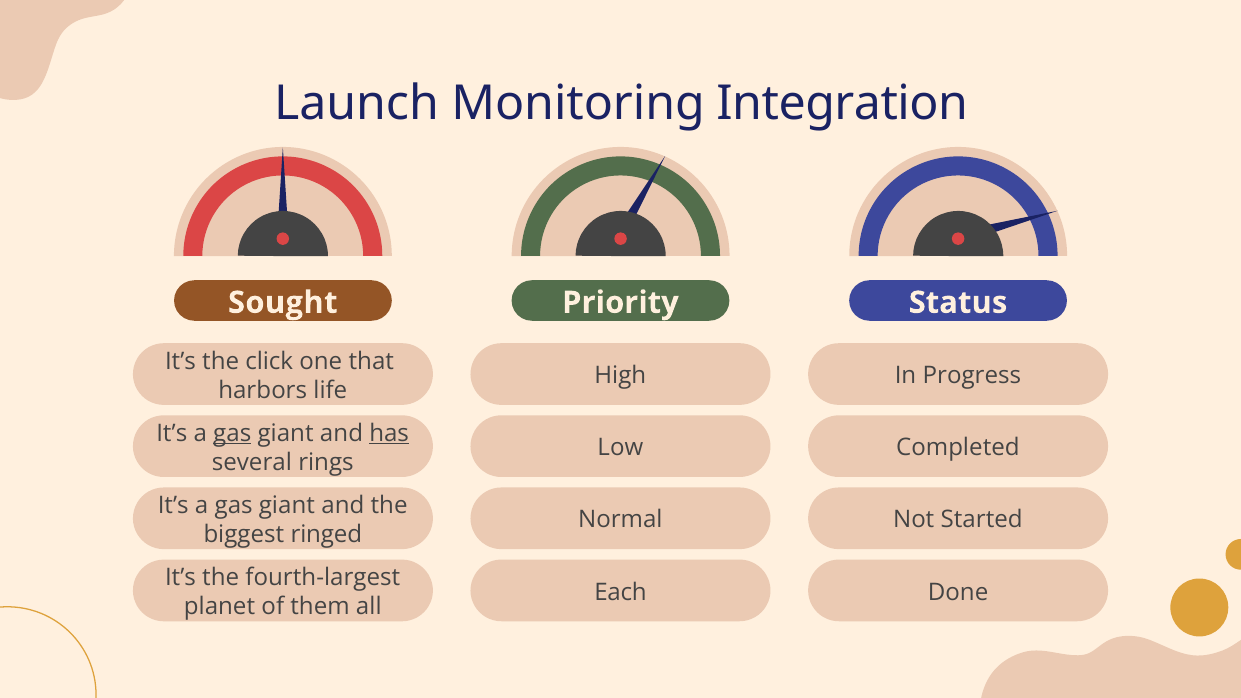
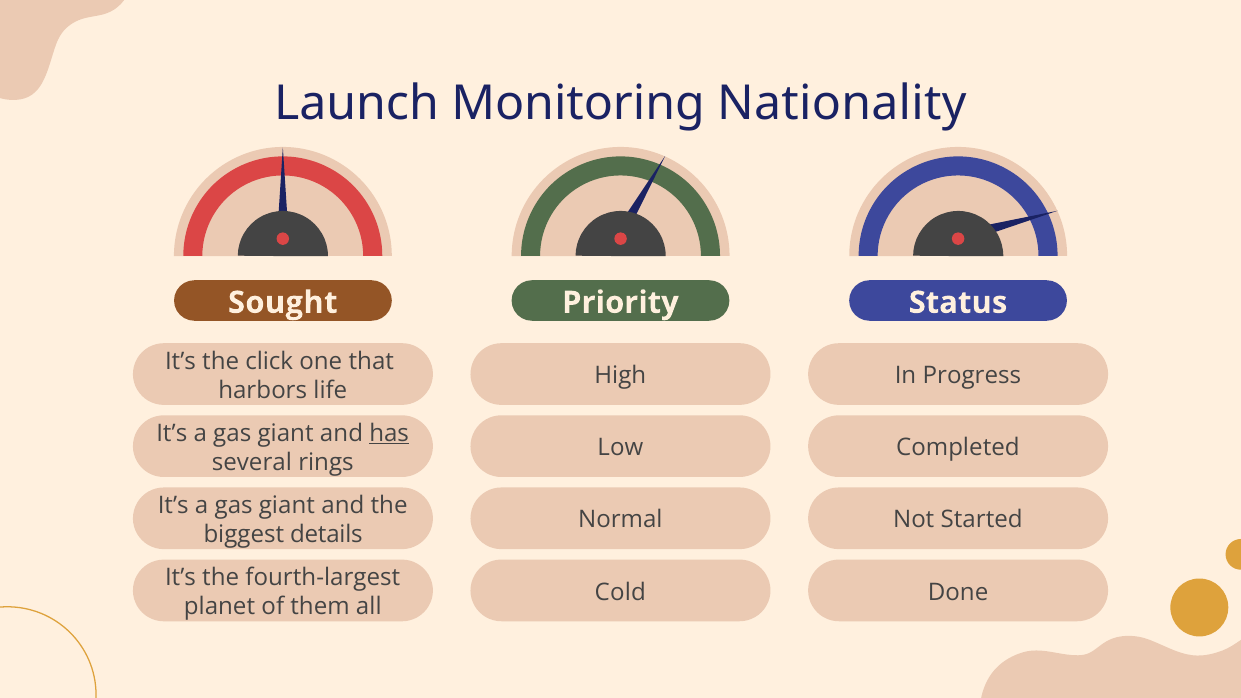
Integration: Integration -> Nationality
gas at (232, 433) underline: present -> none
ringed: ringed -> details
Each: Each -> Cold
